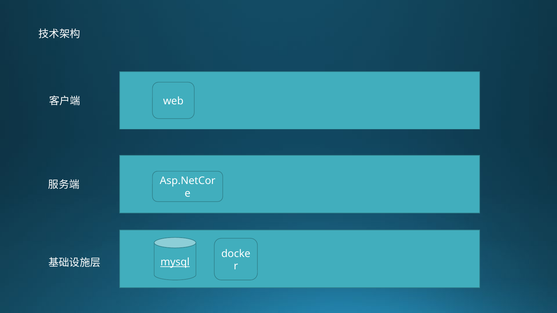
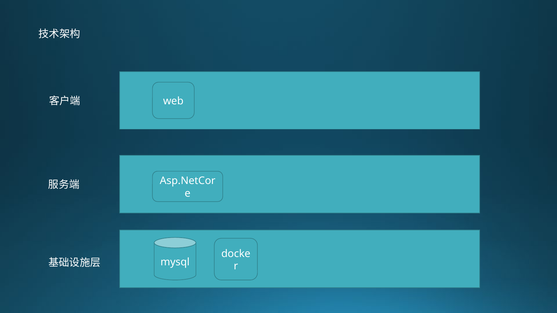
mysql underline: present -> none
